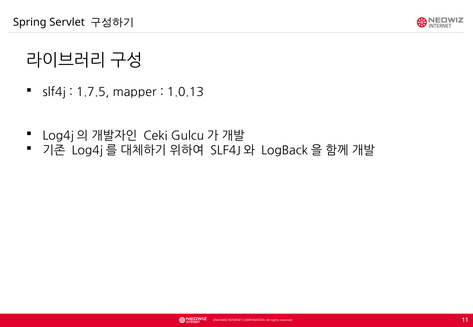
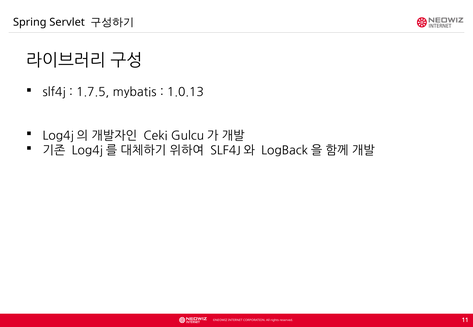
mapper: mapper -> mybatis
